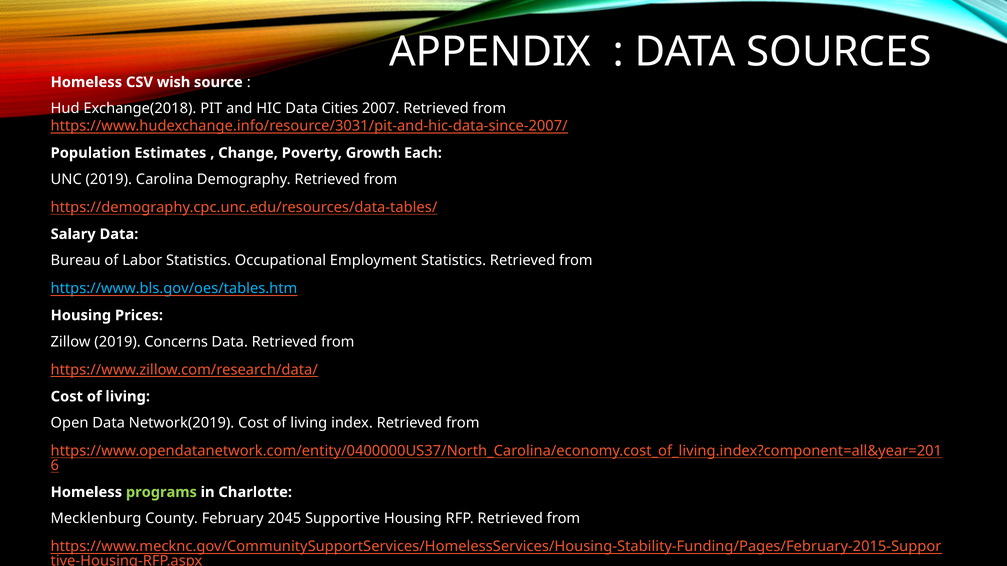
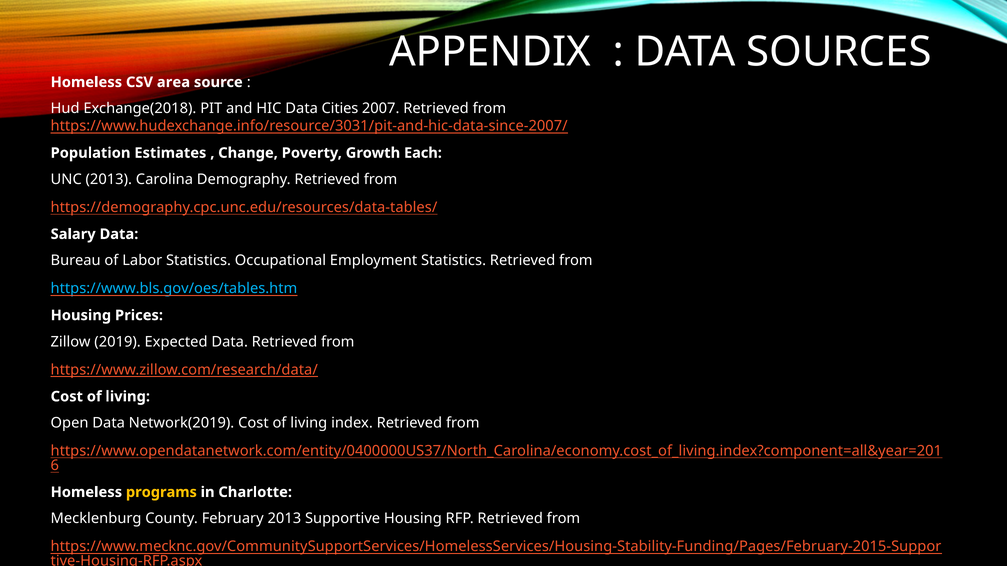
wish: wish -> area
UNC 2019: 2019 -> 2013
Concerns: Concerns -> Expected
programs colour: light green -> yellow
February 2045: 2045 -> 2013
